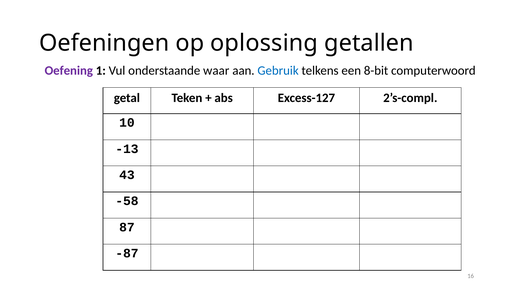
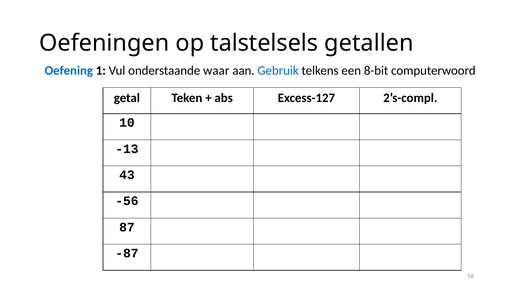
oplossing: oplossing -> talstelsels
Oefening colour: purple -> blue
-58: -58 -> -56
